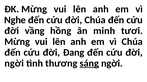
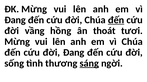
Nghe at (15, 20): Nghe -> Đang
đến at (116, 20) underline: none -> present
minh: minh -> thoát
ngời at (14, 64): ngời -> sống
